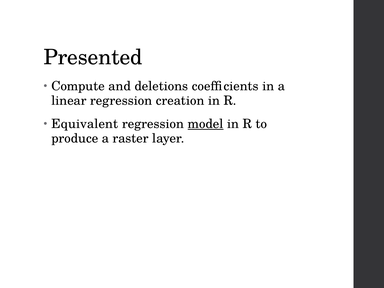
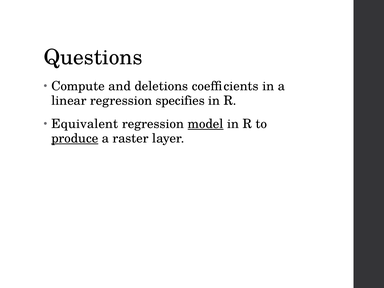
Presented: Presented -> Questions
creation: creation -> specifies
produce underline: none -> present
